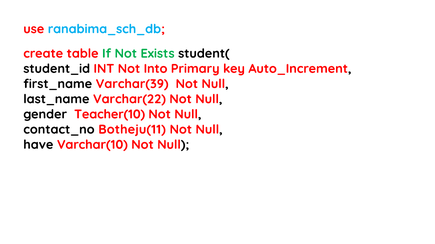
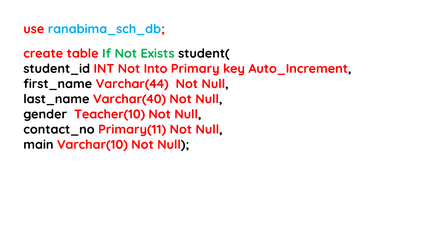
Varchar(39: Varchar(39 -> Varchar(44
Varchar(22: Varchar(22 -> Varchar(40
Botheju(11: Botheju(11 -> Primary(11
have: have -> main
